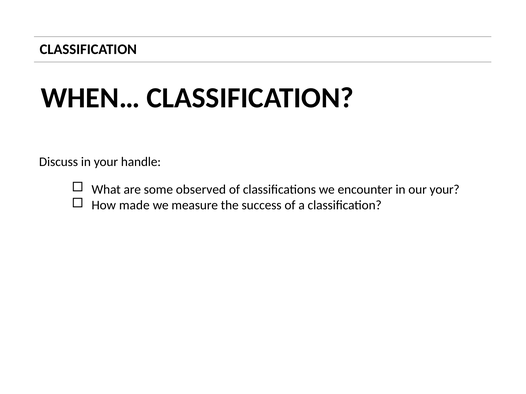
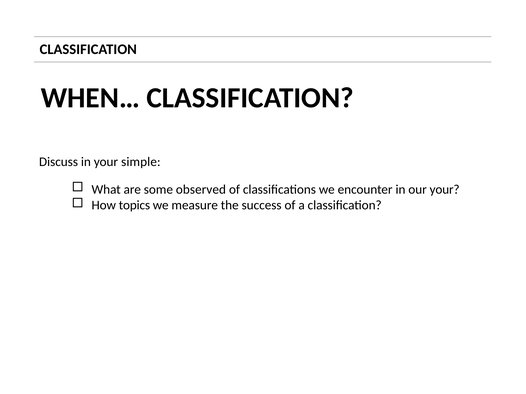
handle: handle -> simple
made: made -> topics
